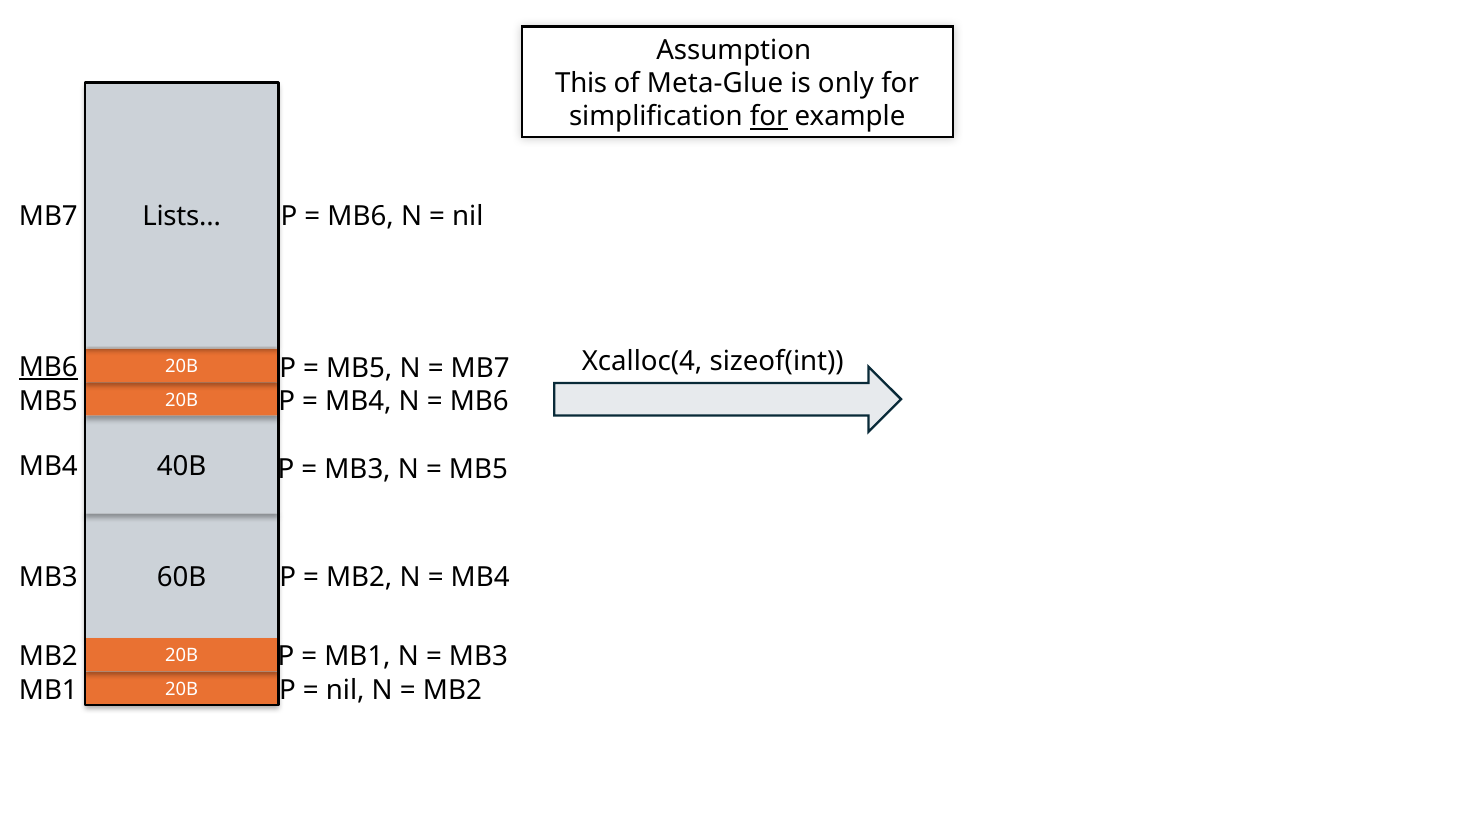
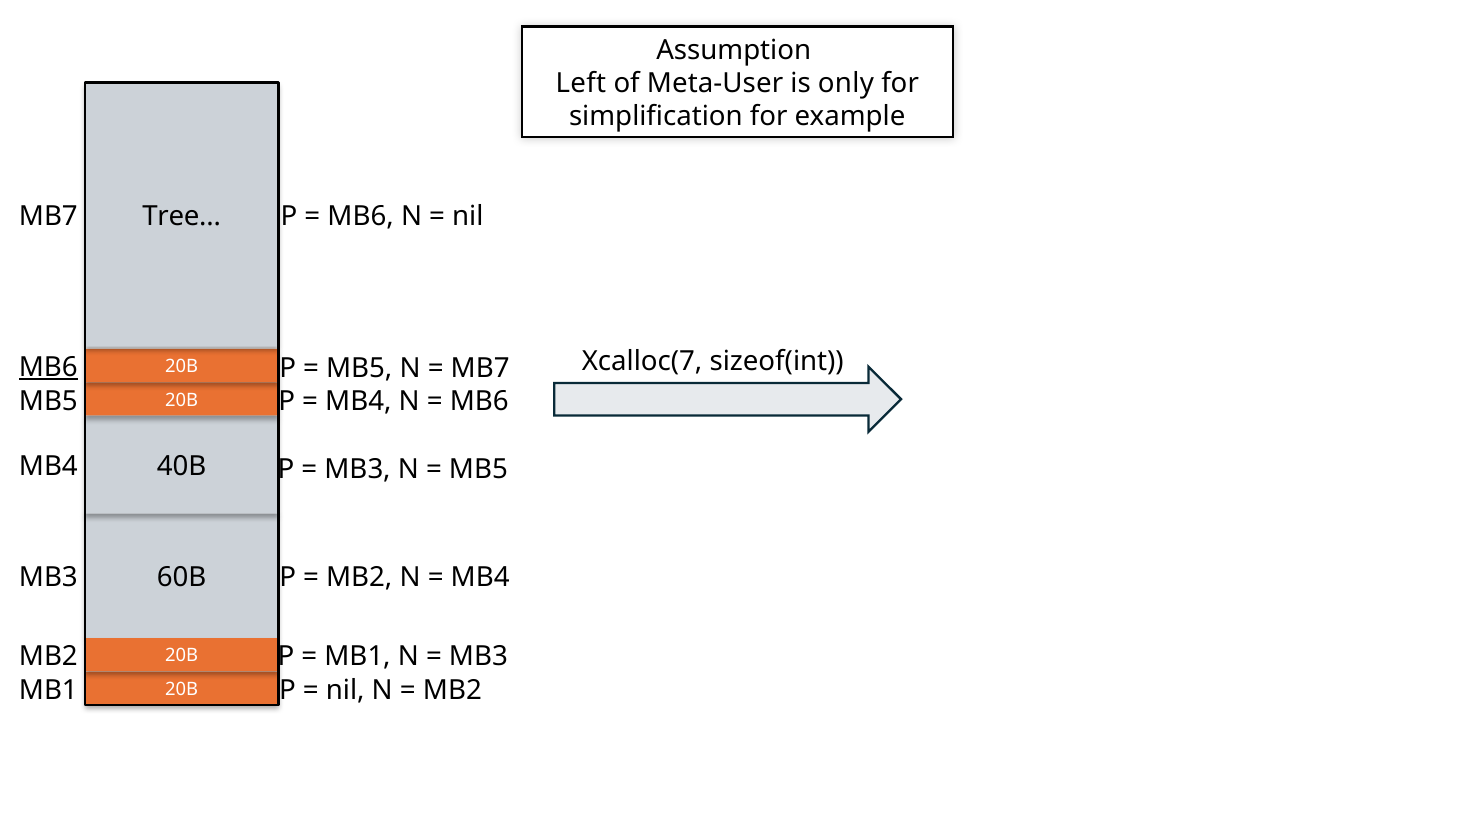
This: This -> Left
Meta-Glue: Meta-Glue -> Meta-User
for at (769, 117) underline: present -> none
Lists…: Lists… -> Tree…
Xcalloc(4: Xcalloc(4 -> Xcalloc(7
